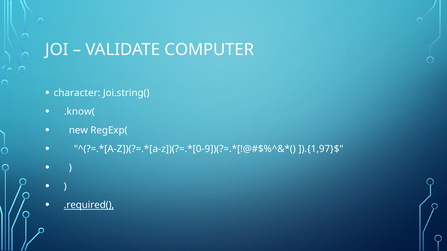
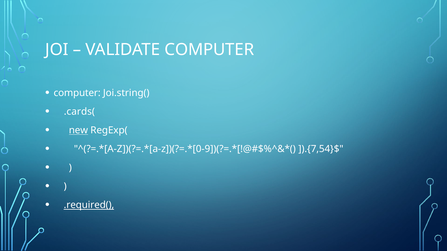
character at (77, 93): character -> computer
.know(: .know( -> .cards(
new underline: none -> present
]).{1,97}$: ]).{1,97}$ -> ]).{7,54}$
